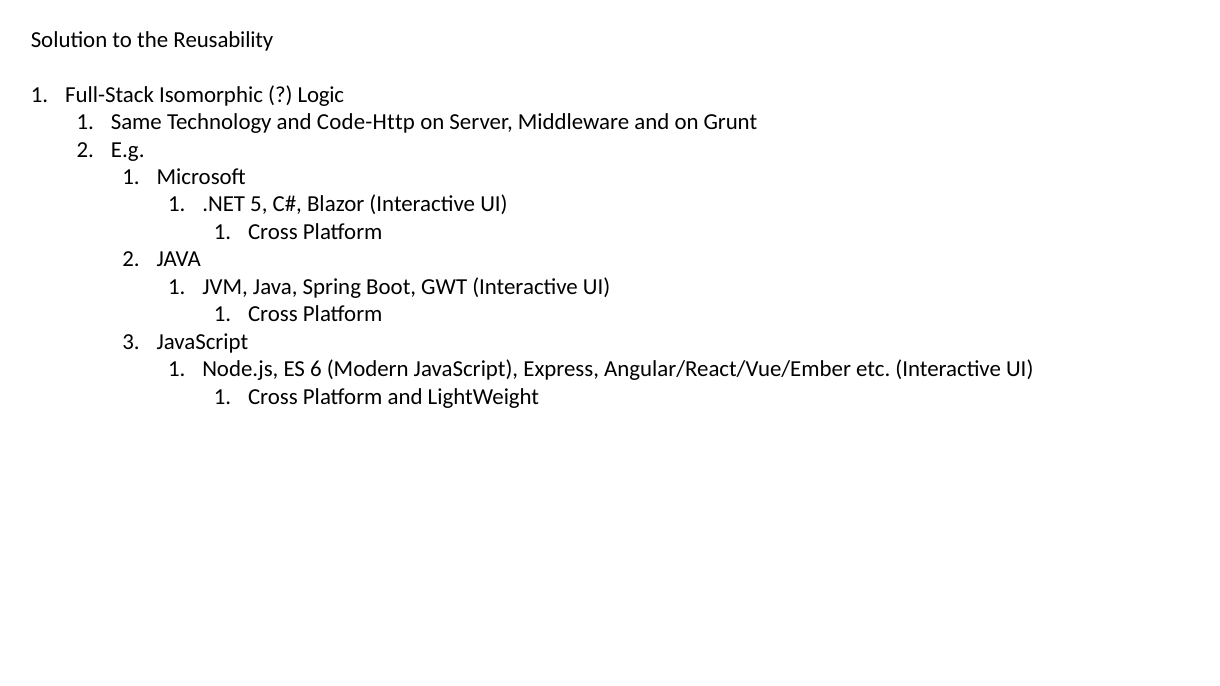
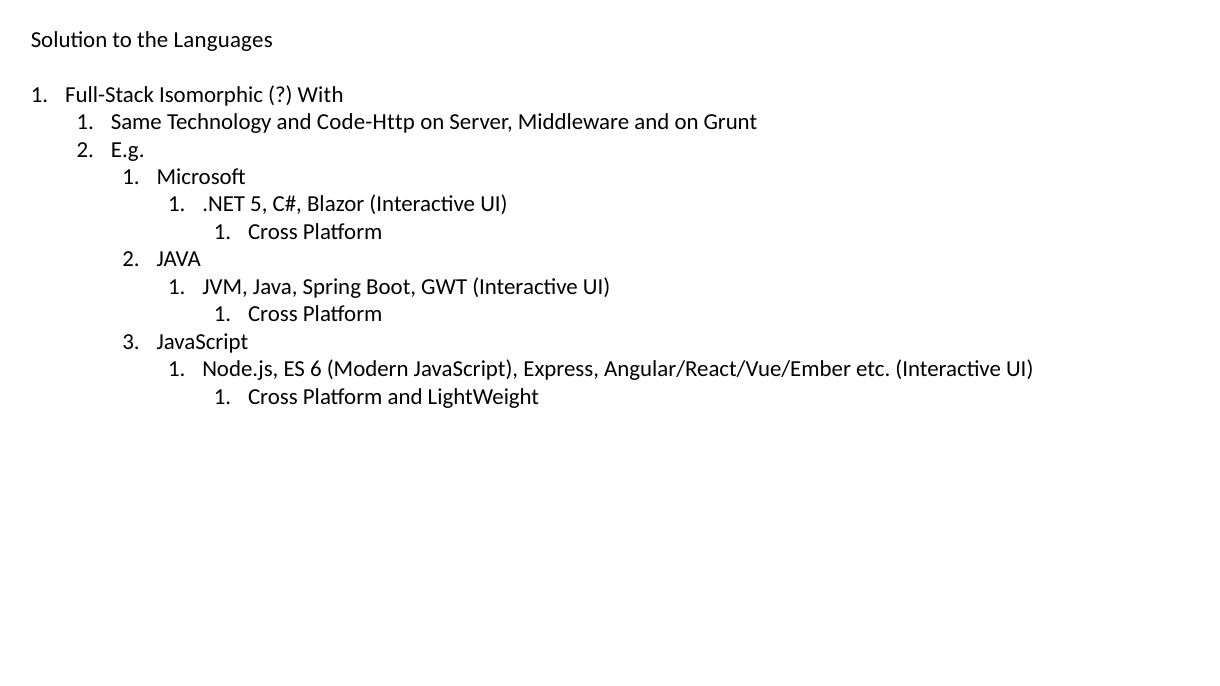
Reusability: Reusability -> Languages
Logic: Logic -> With
